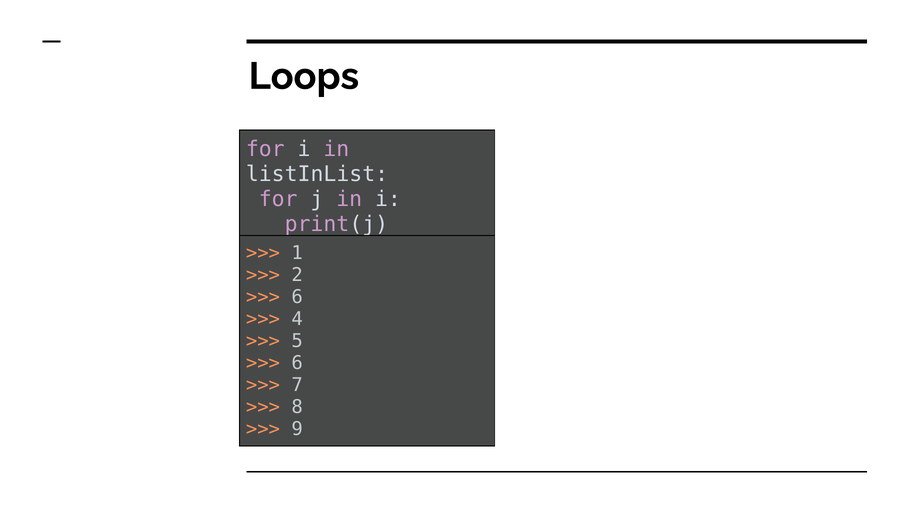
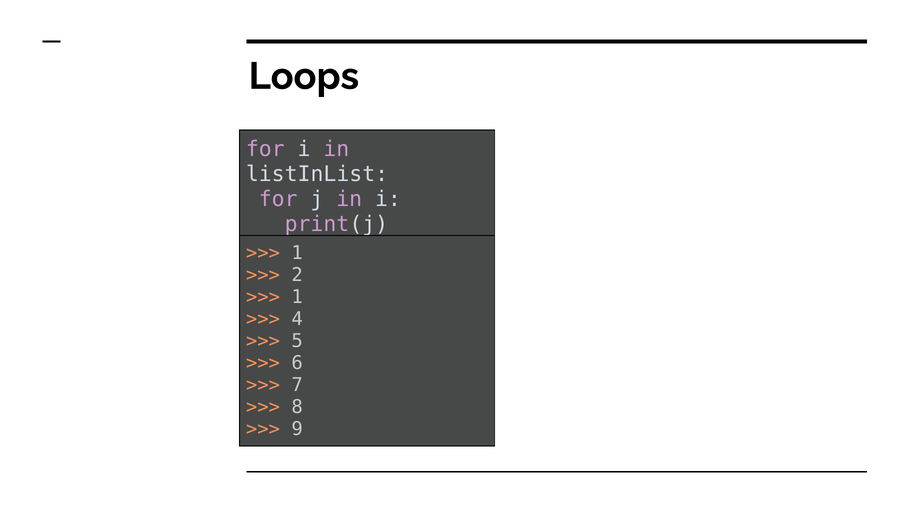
6 at (297, 297): 6 -> 1
